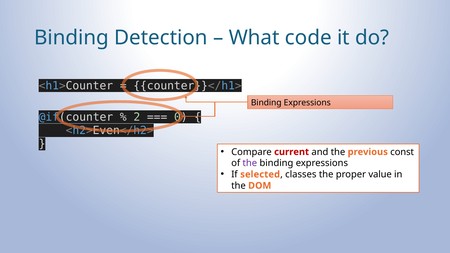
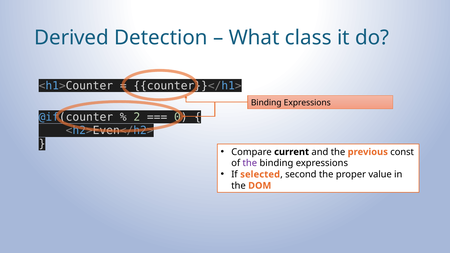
Binding at (72, 38): Binding -> Derived
code: code -> class
current colour: red -> black
classes: classes -> second
